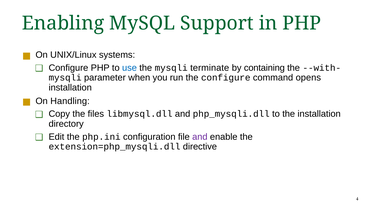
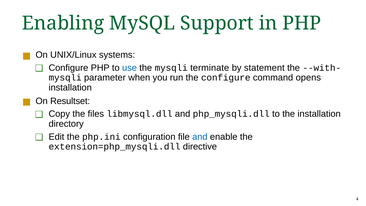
containing: containing -> statement
Handling: Handling -> Resultset
and at (200, 137) colour: purple -> blue
